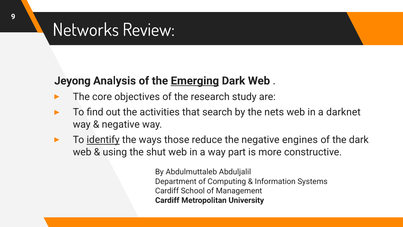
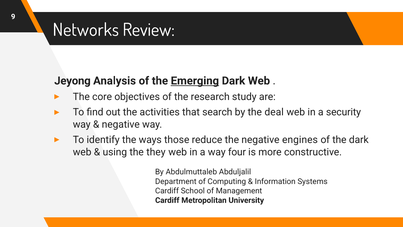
nets: nets -> deal
darknet: darknet -> security
identify underline: present -> none
shut: shut -> they
part: part -> four
